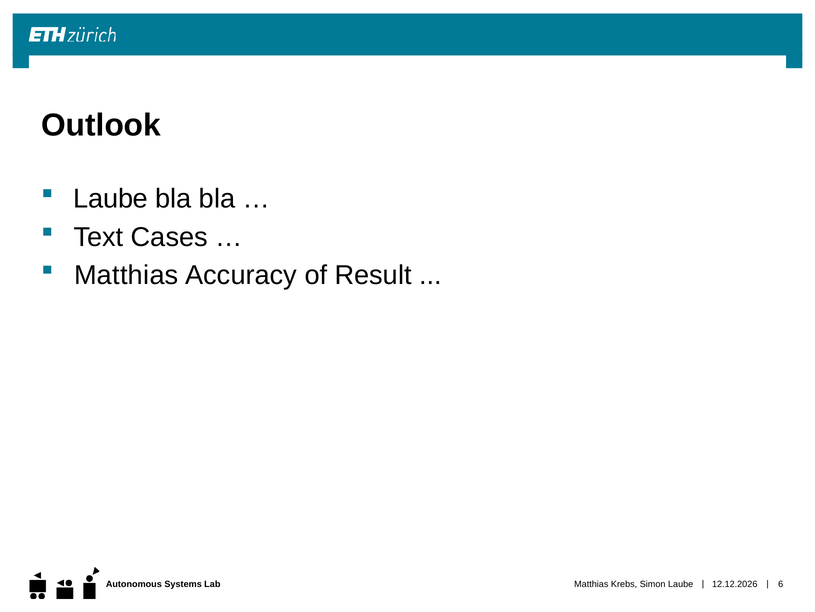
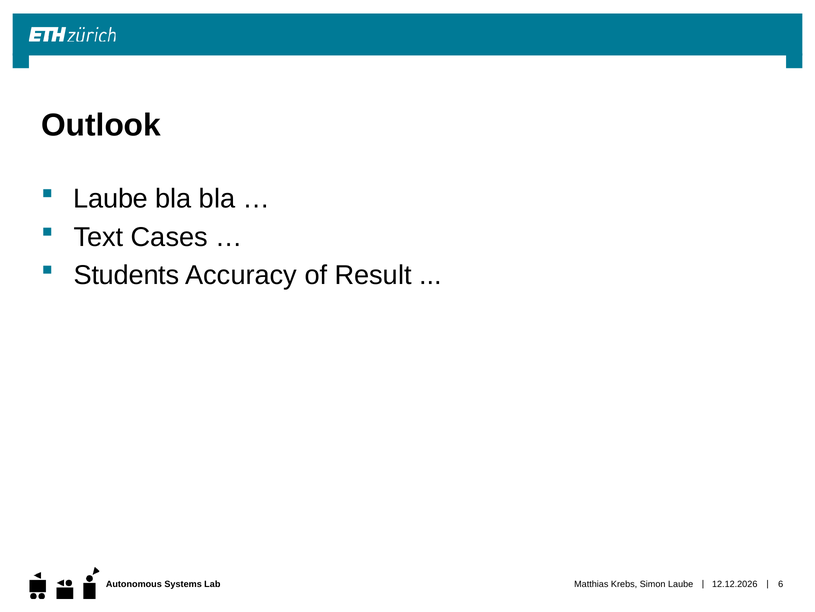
Matthias at (126, 275): Matthias -> Students
